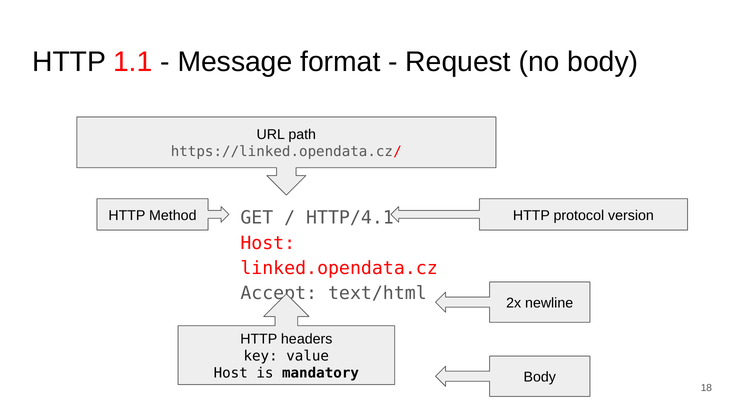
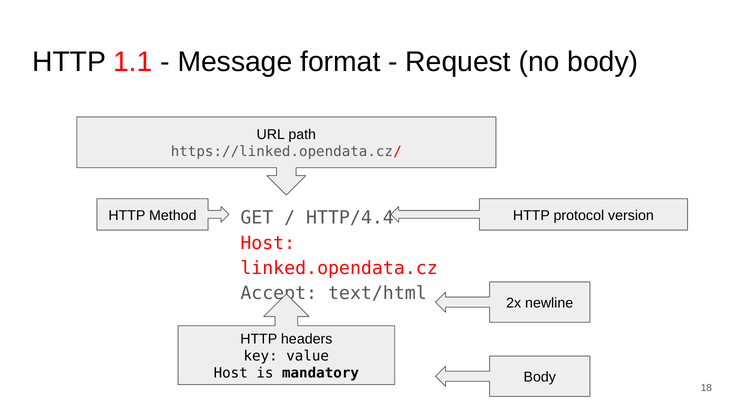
HTTP/4.1: HTTP/4.1 -> HTTP/4.4
